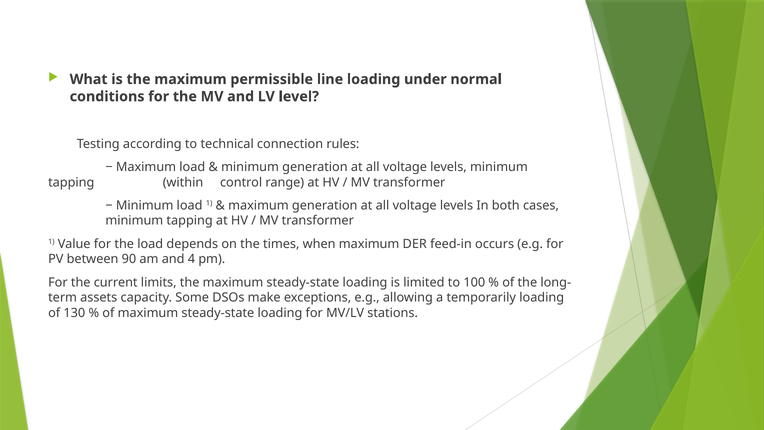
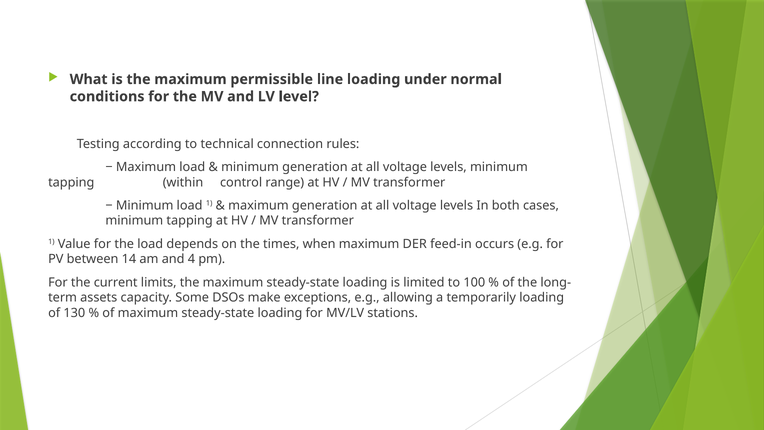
90: 90 -> 14
